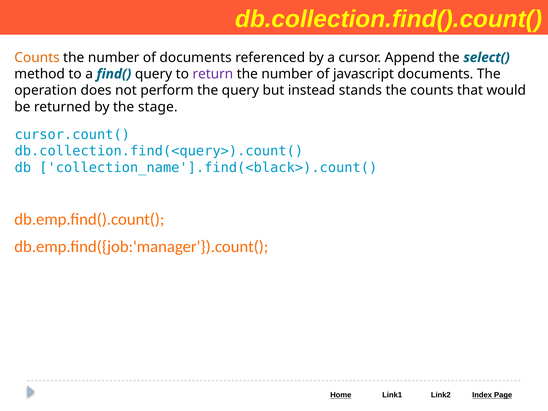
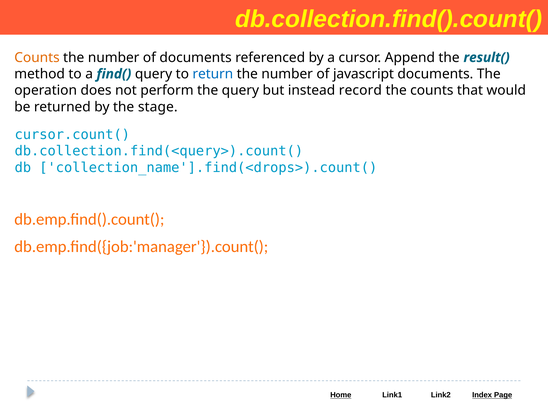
select(: select( -> result(
return colour: purple -> blue
stands: stands -> record
collection_name'].find(<black>).count(: collection_name'].find(<black>).count( -> collection_name'].find(<drops>).count(
